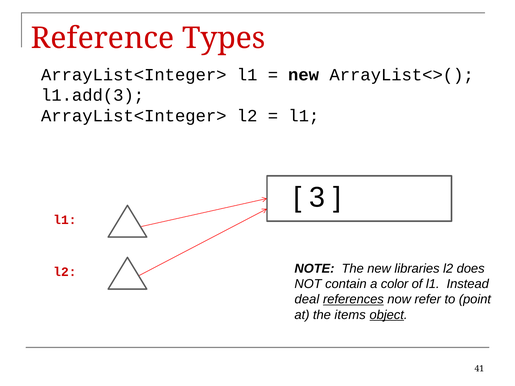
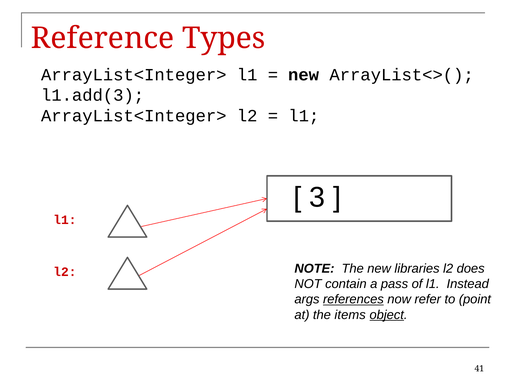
color: color -> pass
deal: deal -> args
